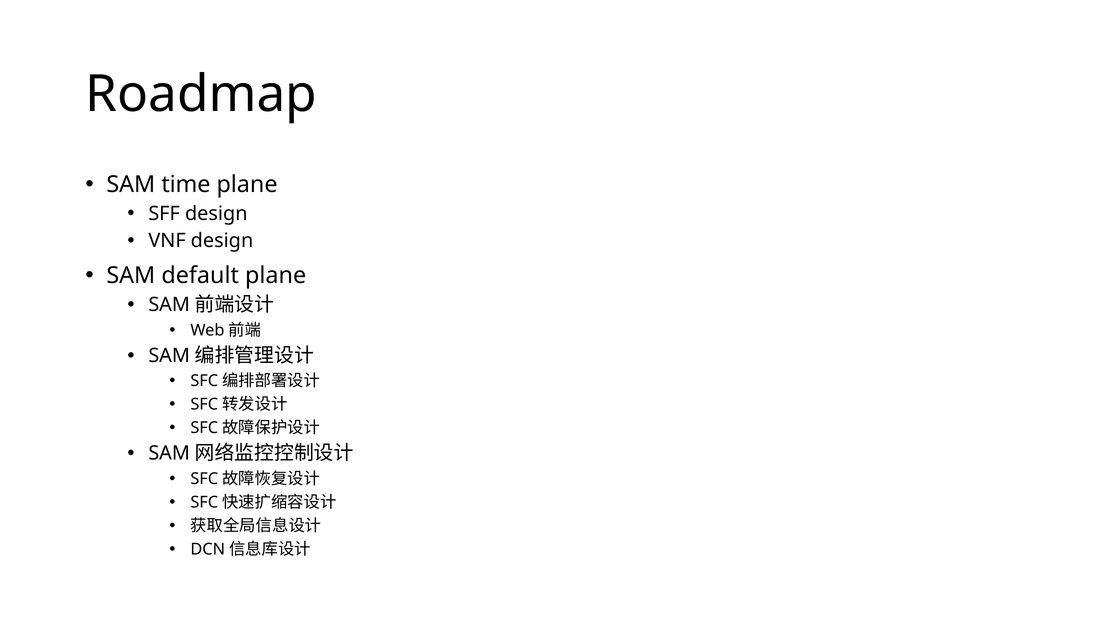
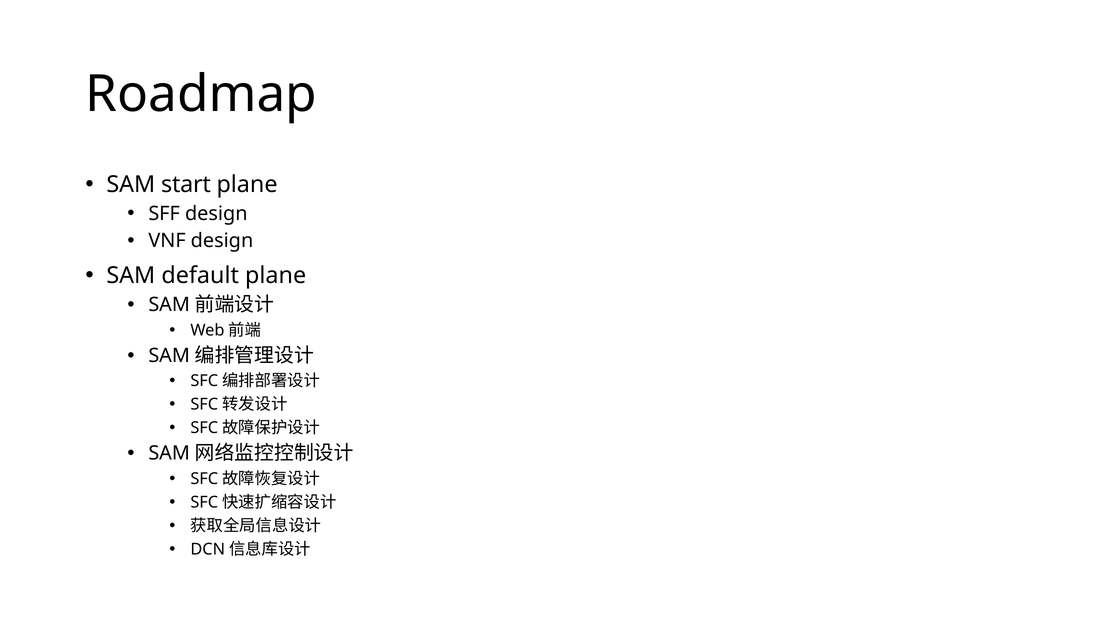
time: time -> start
